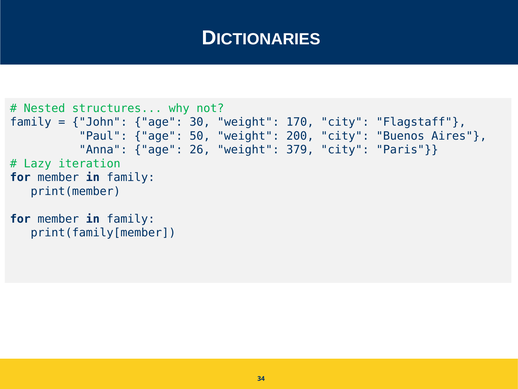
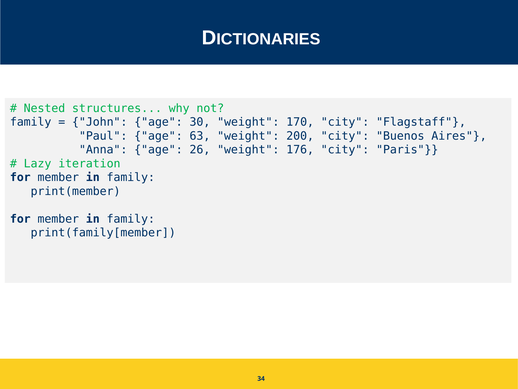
50: 50 -> 63
379: 379 -> 176
